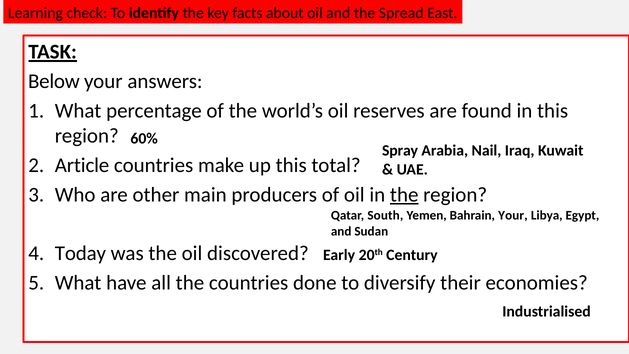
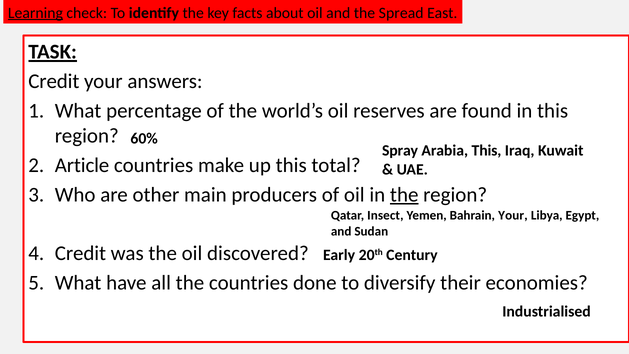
Learning underline: none -> present
Below at (54, 81): Below -> Credit
Arabia Nail: Nail -> This
South: South -> Insect
Today at (80, 253): Today -> Credit
